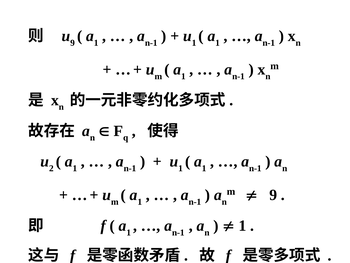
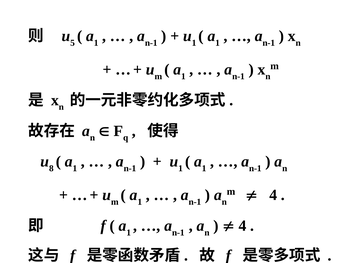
9 at (73, 43): 9 -> 5
2: 2 -> 8
9 at (273, 195): 9 -> 4
1 at (242, 225): 1 -> 4
